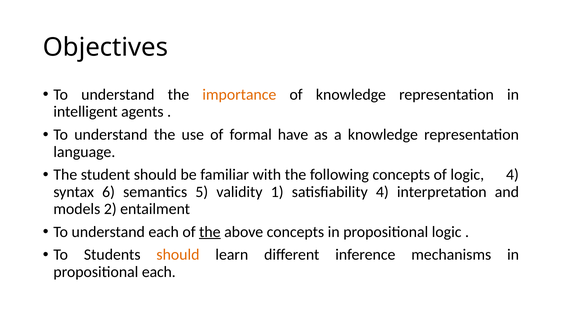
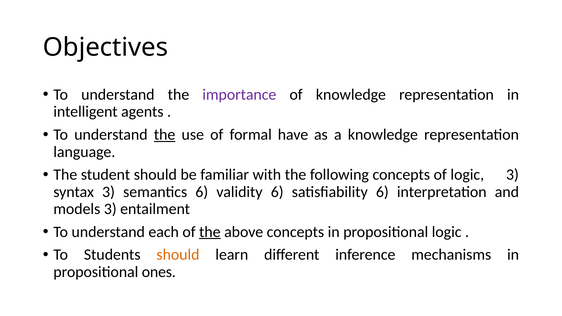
importance colour: orange -> purple
the at (165, 135) underline: none -> present
logic 4: 4 -> 3
syntax 6: 6 -> 3
semantics 5: 5 -> 6
validity 1: 1 -> 6
satisfiability 4: 4 -> 6
models 2: 2 -> 3
propositional each: each -> ones
